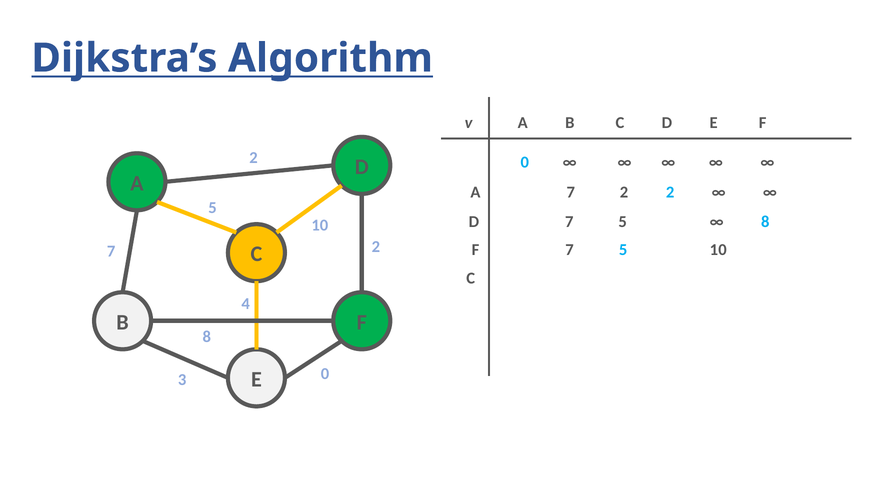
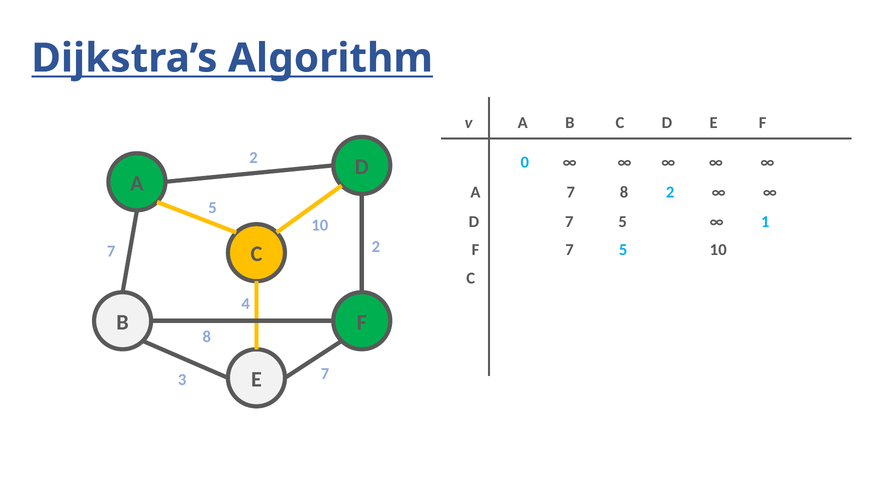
7 2: 2 -> 8
8 at (765, 222): 8 -> 1
3 0: 0 -> 7
